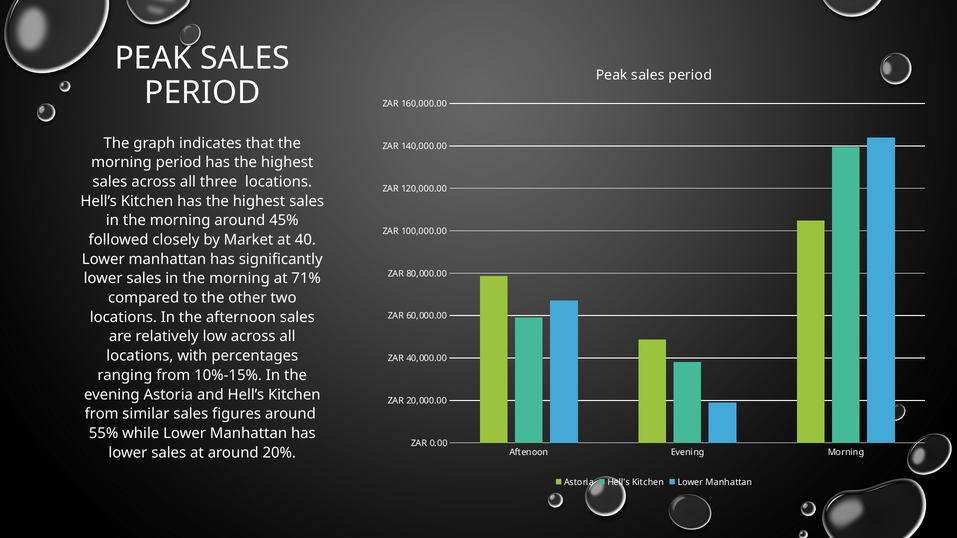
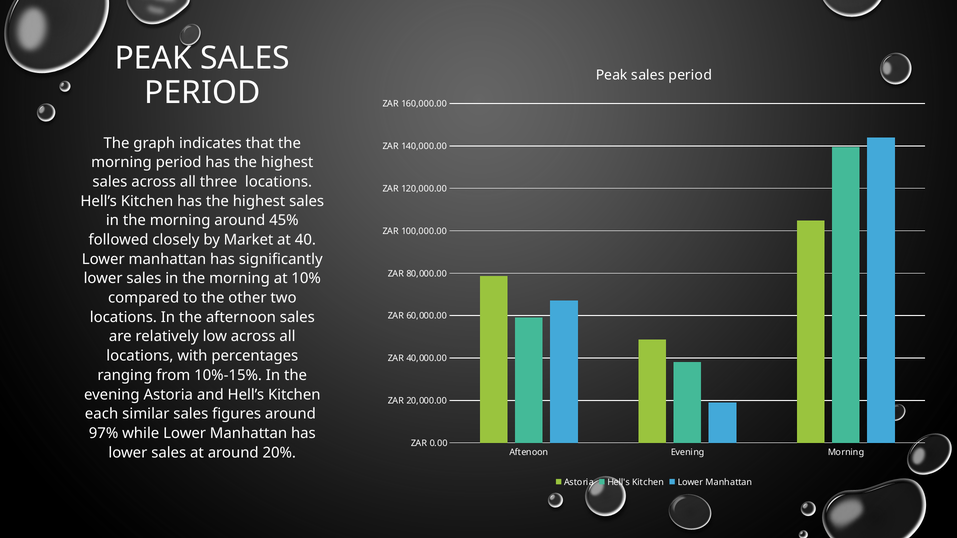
71%: 71% -> 10%
from at (102, 414): from -> each
55%: 55% -> 97%
